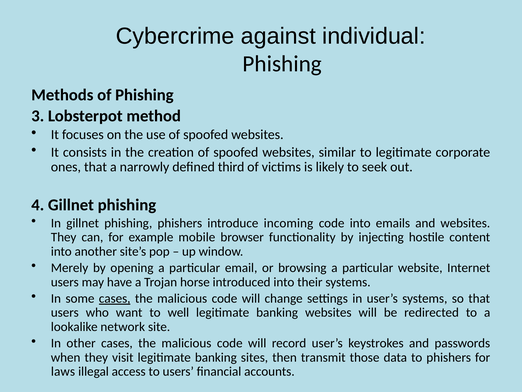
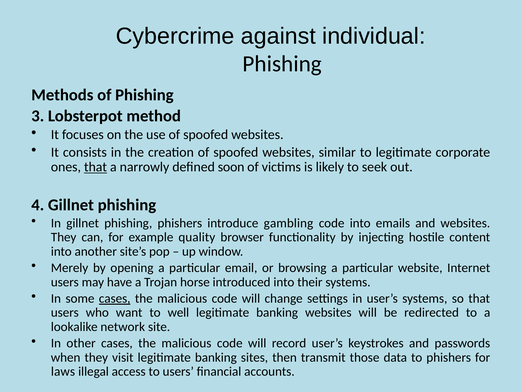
that at (96, 167) underline: none -> present
third: third -> soon
incoming: incoming -> gambling
mobile: mobile -> quality
